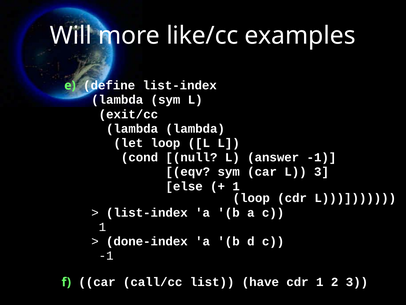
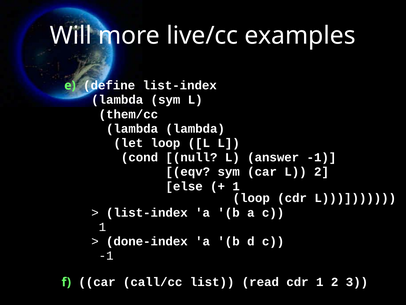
like/cc: like/cc -> live/cc
exit/cc: exit/cc -> them/cc
L 3: 3 -> 2
have: have -> read
